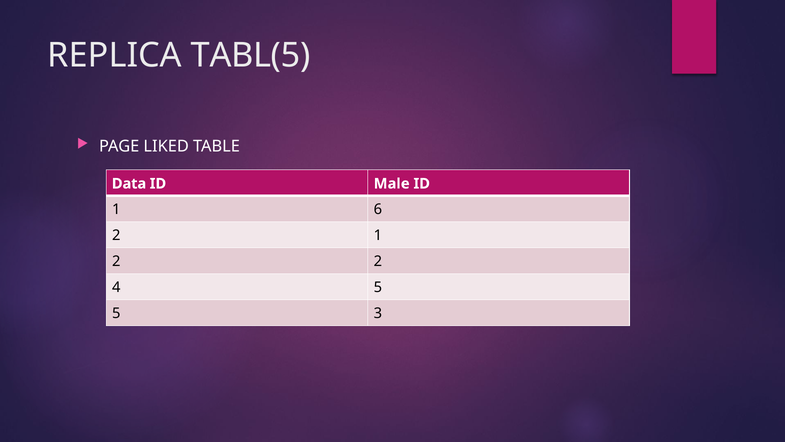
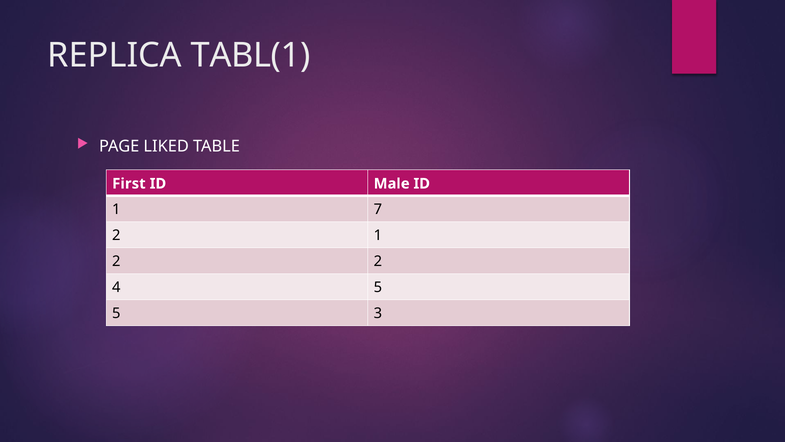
TABL(5: TABL(5 -> TABL(1
Data: Data -> First
6: 6 -> 7
